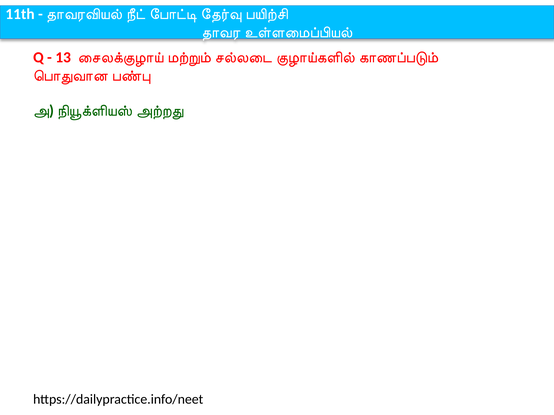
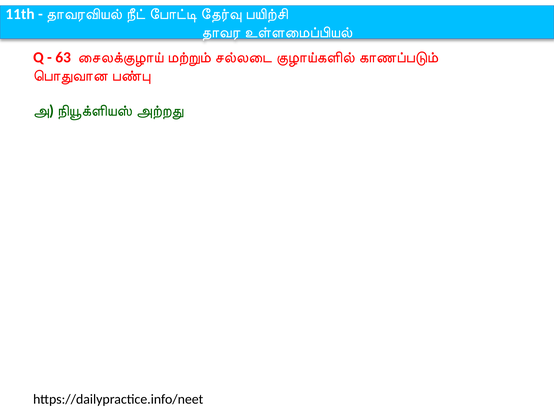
13: 13 -> 63
